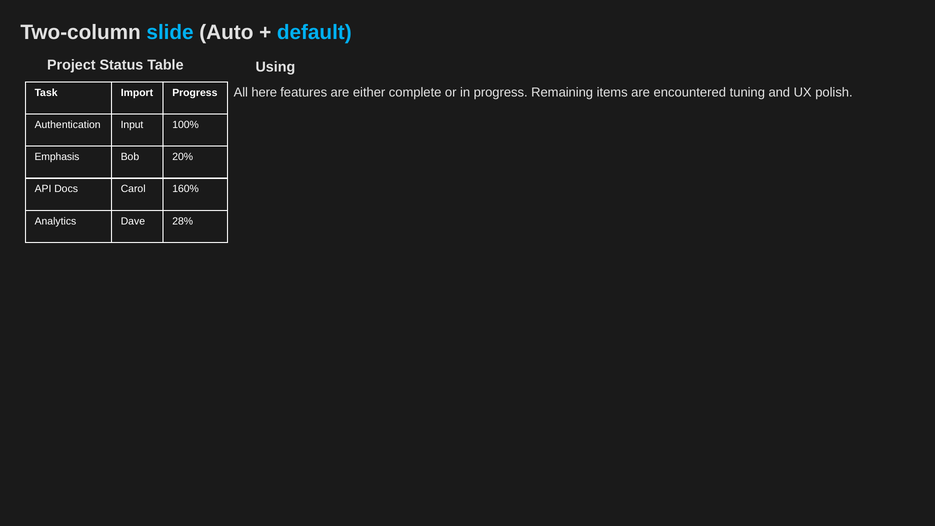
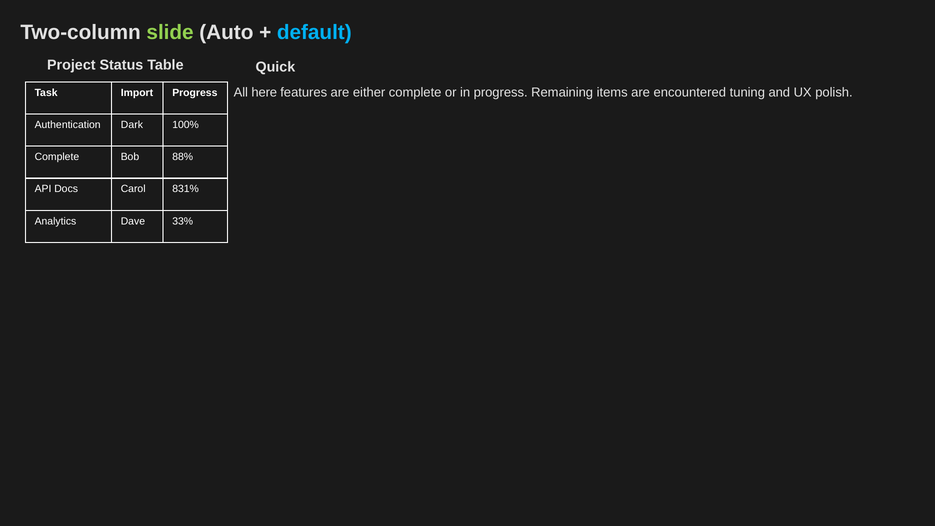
slide colour: light blue -> light green
Using: Using -> Quick
Input: Input -> Dark
Emphasis at (57, 157): Emphasis -> Complete
20%: 20% -> 88%
160%: 160% -> 831%
28%: 28% -> 33%
